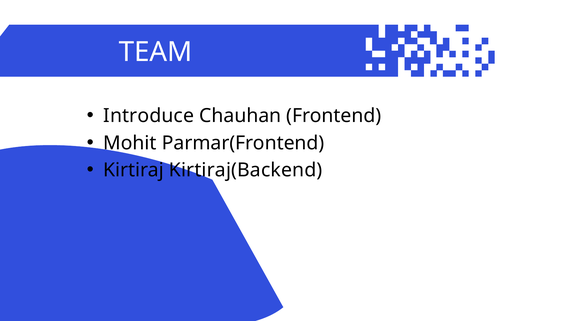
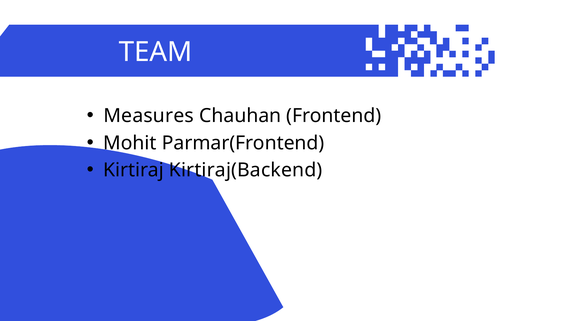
Introduce: Introduce -> Measures
